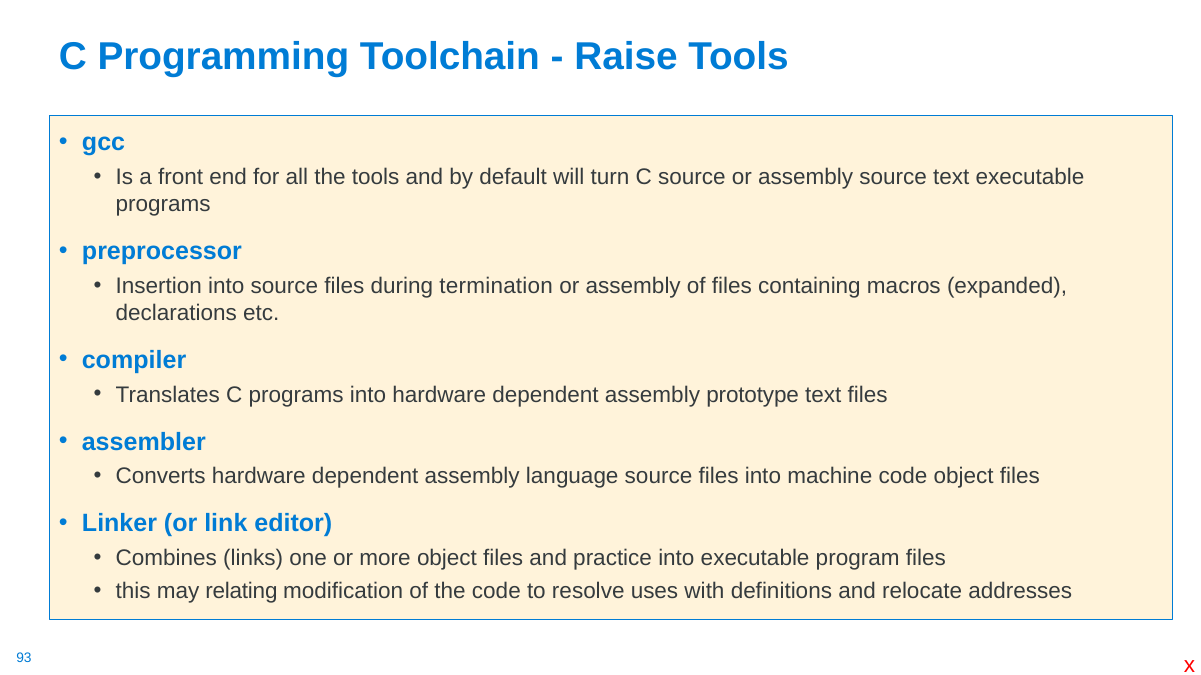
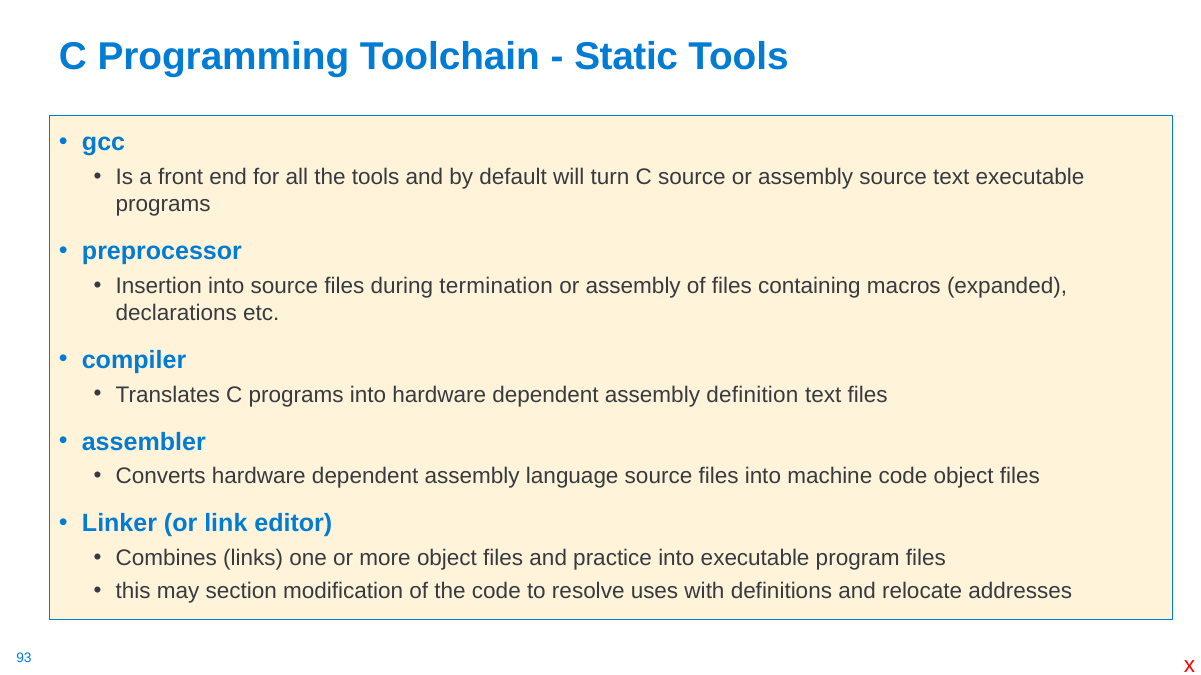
Raise: Raise -> Static
prototype: prototype -> definition
relating: relating -> section
